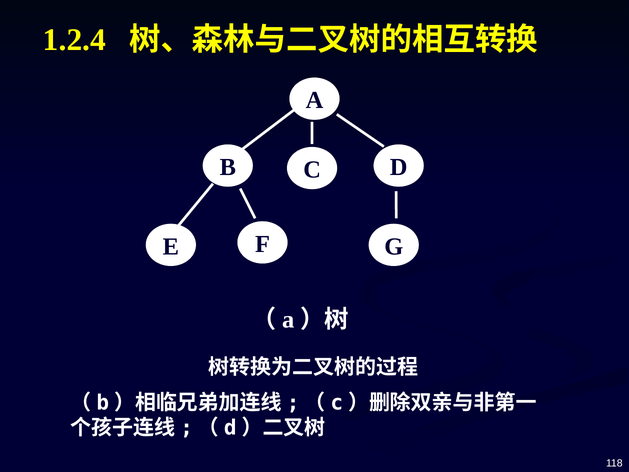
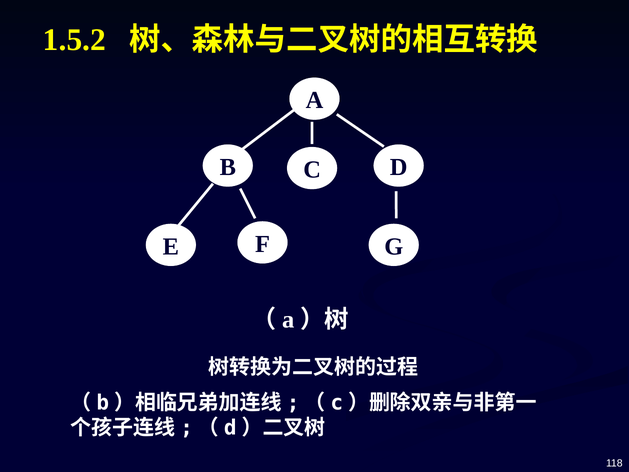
1.2.4: 1.2.4 -> 1.5.2
